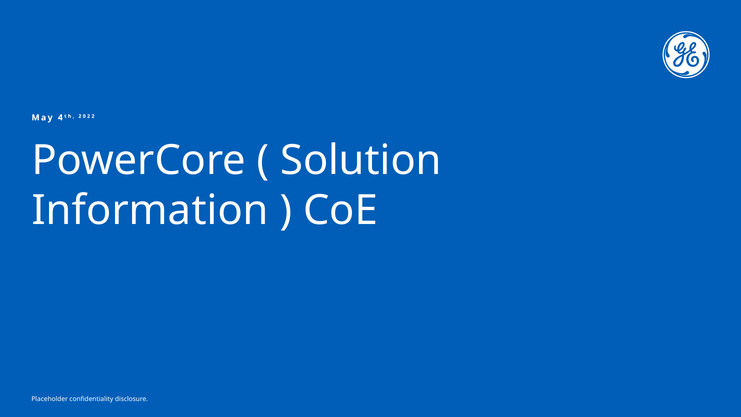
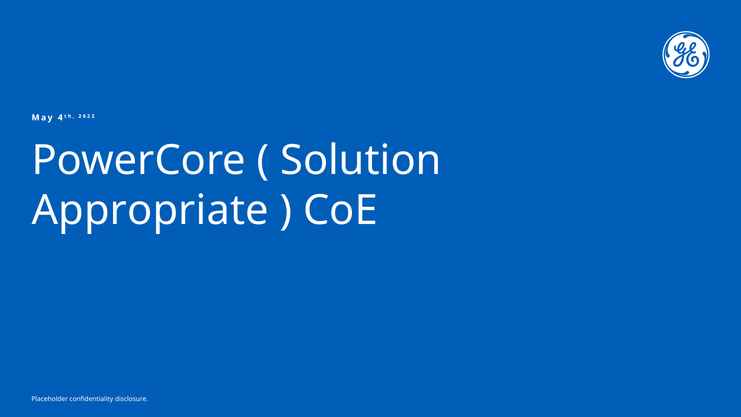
Information: Information -> Appropriate
